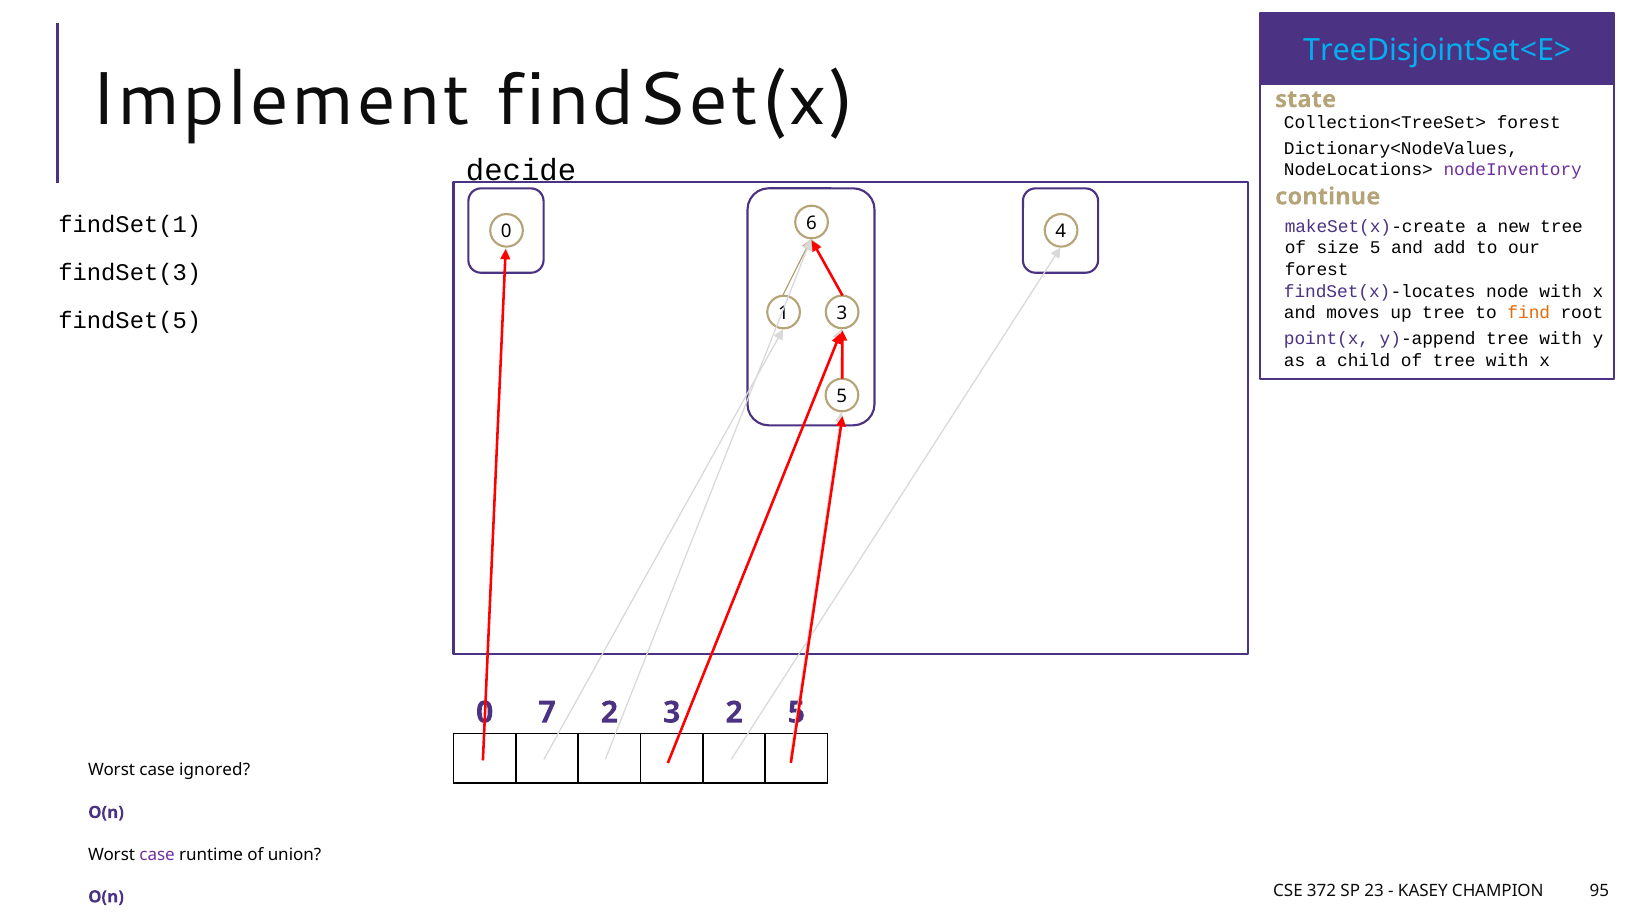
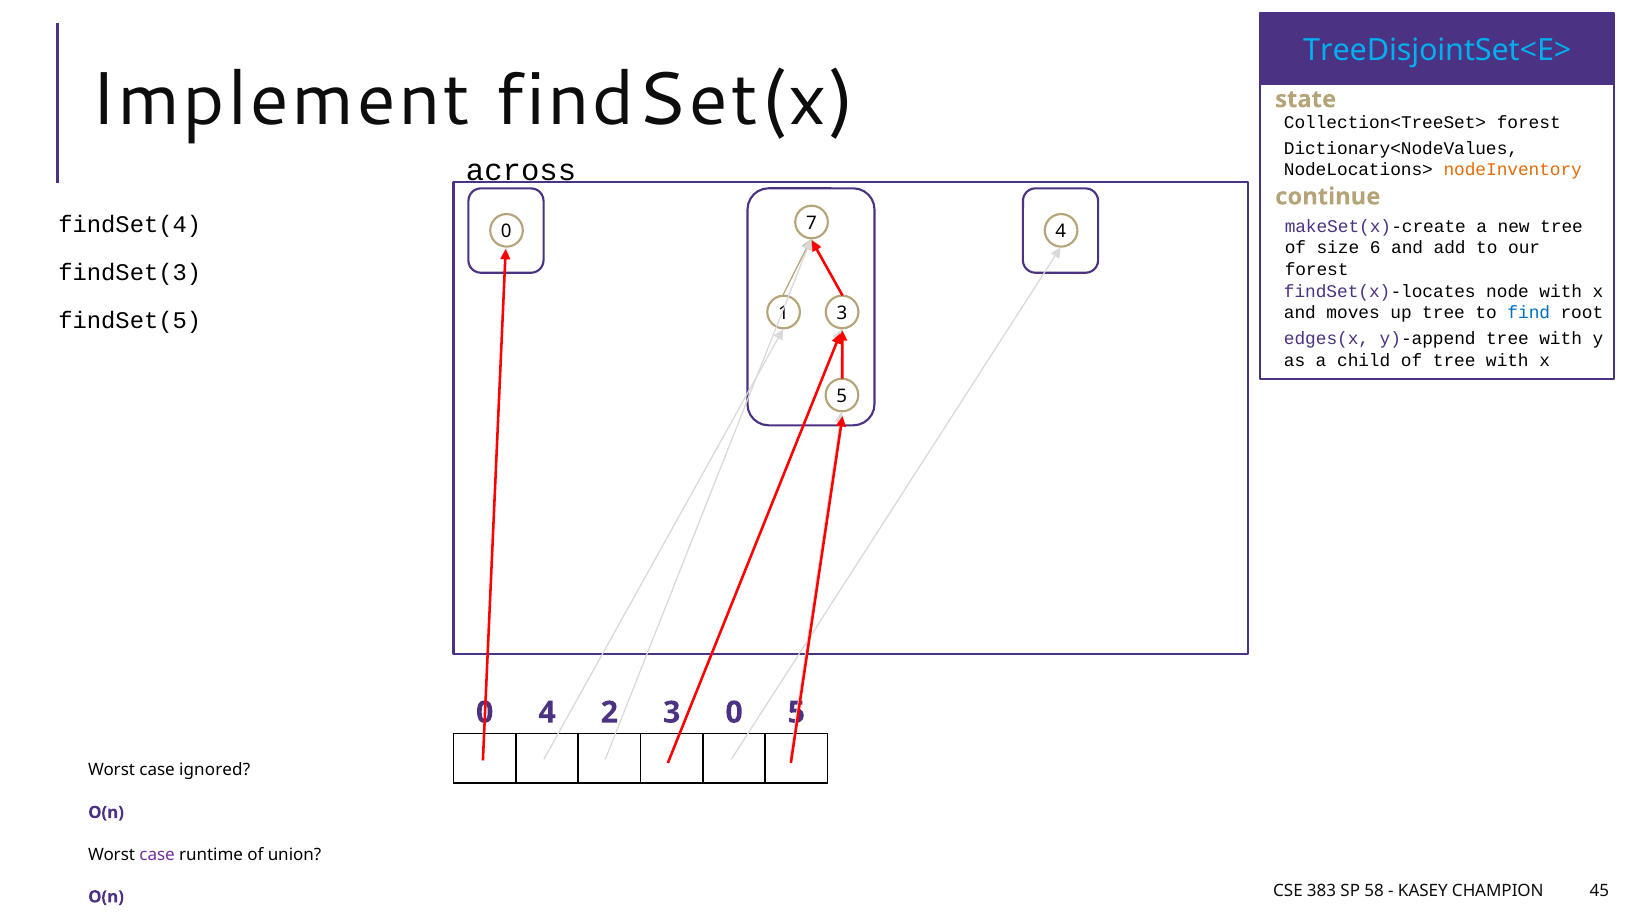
decide: decide -> across
nodeInventory colour: purple -> orange
findSet(1: findSet(1 -> findSet(4
6: 6 -> 7
size 5: 5 -> 6
find colour: orange -> blue
point(x: point(x -> edges(x
0 7: 7 -> 4
3 2: 2 -> 0
372: 372 -> 383
23: 23 -> 58
95: 95 -> 45
